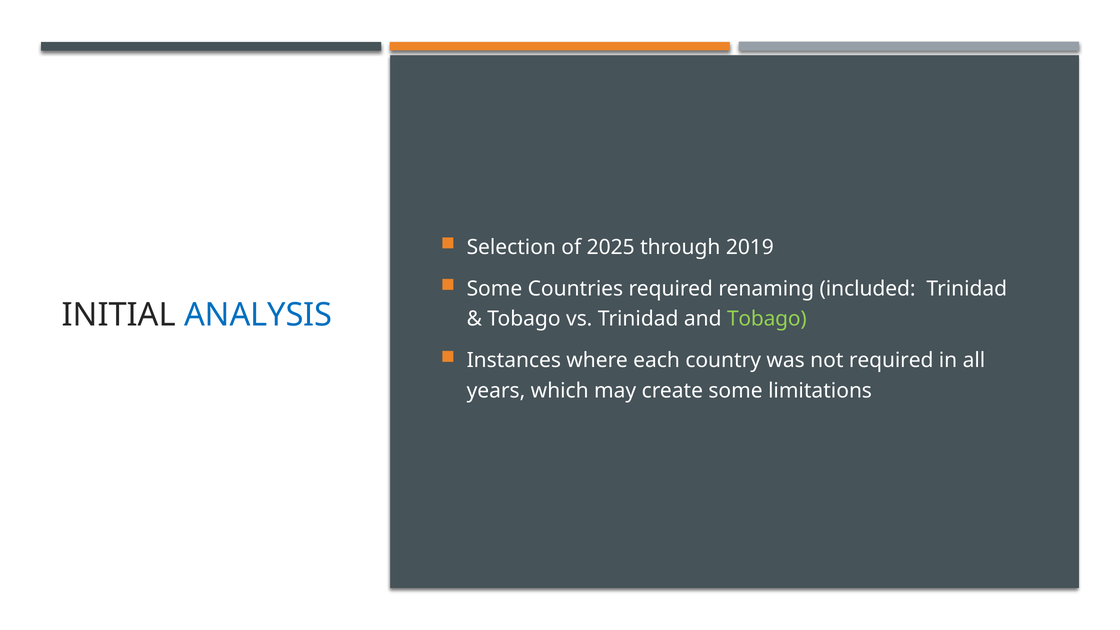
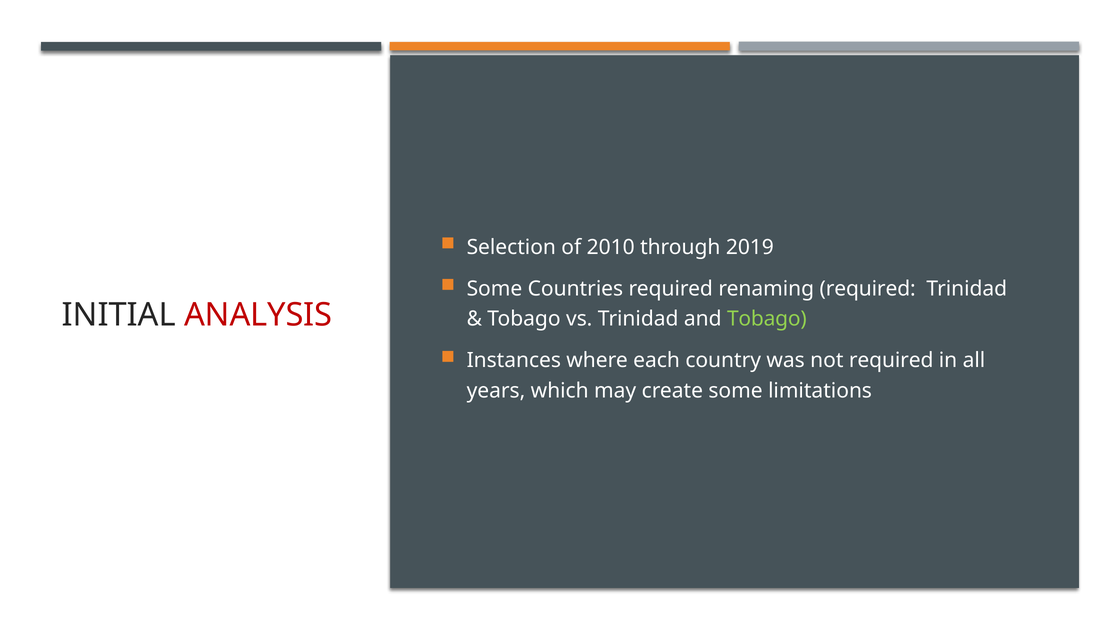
2025: 2025 -> 2010
renaming included: included -> required
ANALYSIS colour: blue -> red
